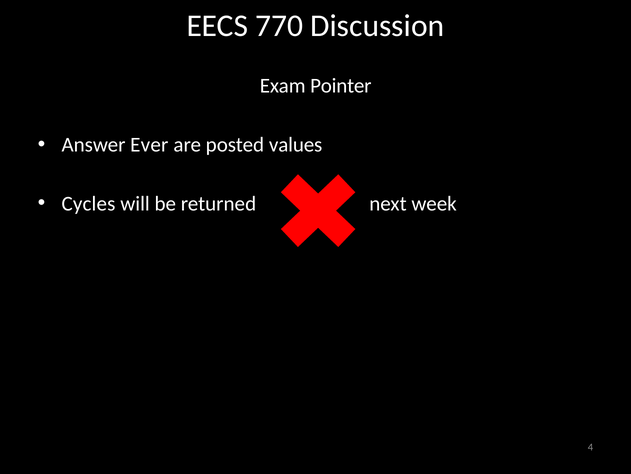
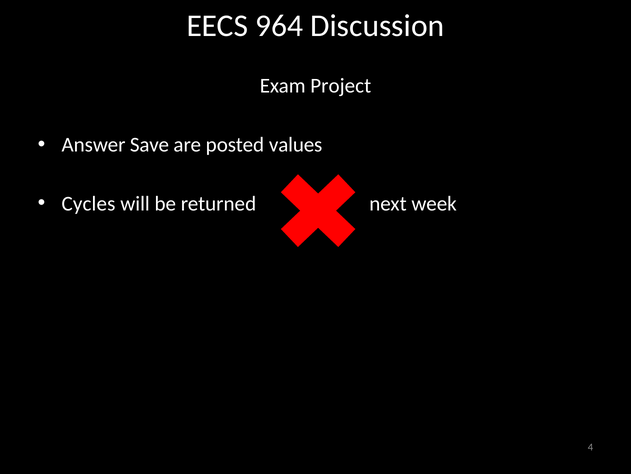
770: 770 -> 964
Pointer: Pointer -> Project
Ever: Ever -> Save
